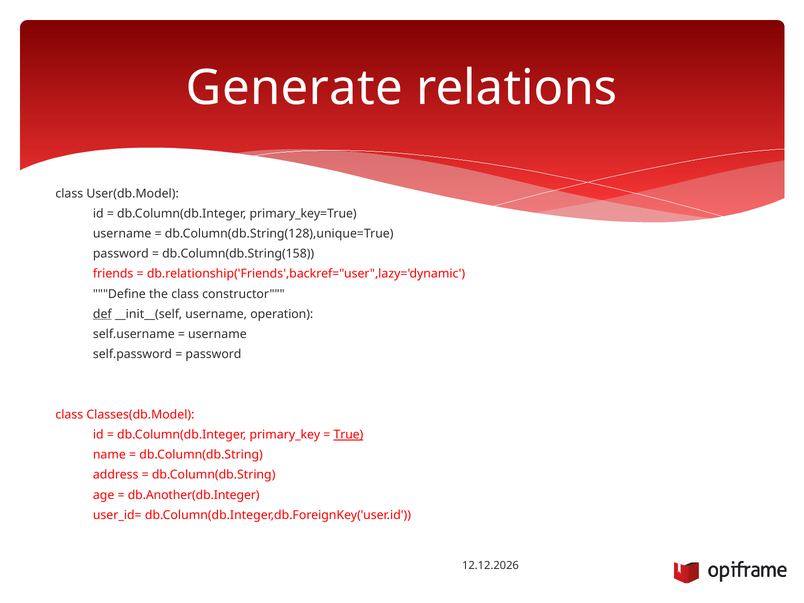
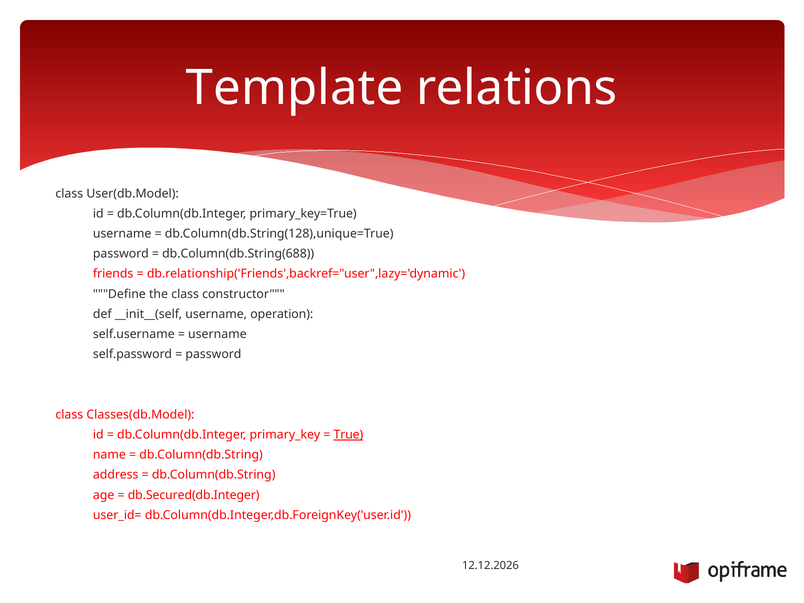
Generate: Generate -> Template
db.Column(db.String(158: db.Column(db.String(158 -> db.Column(db.String(688
def underline: present -> none
db.Another(db.Integer: db.Another(db.Integer -> db.Secured(db.Integer
